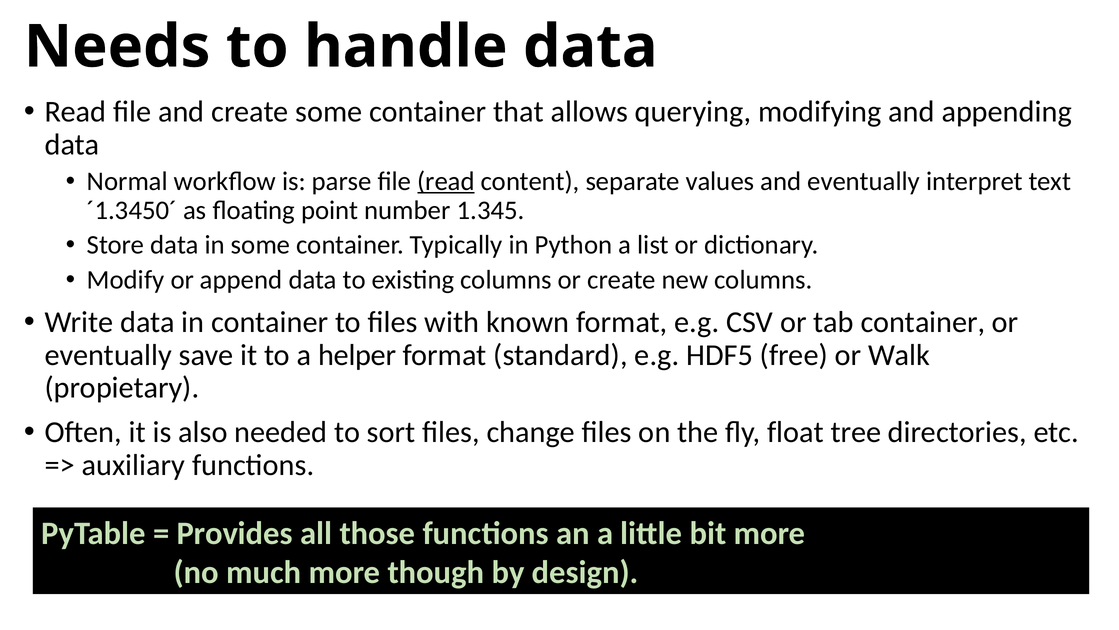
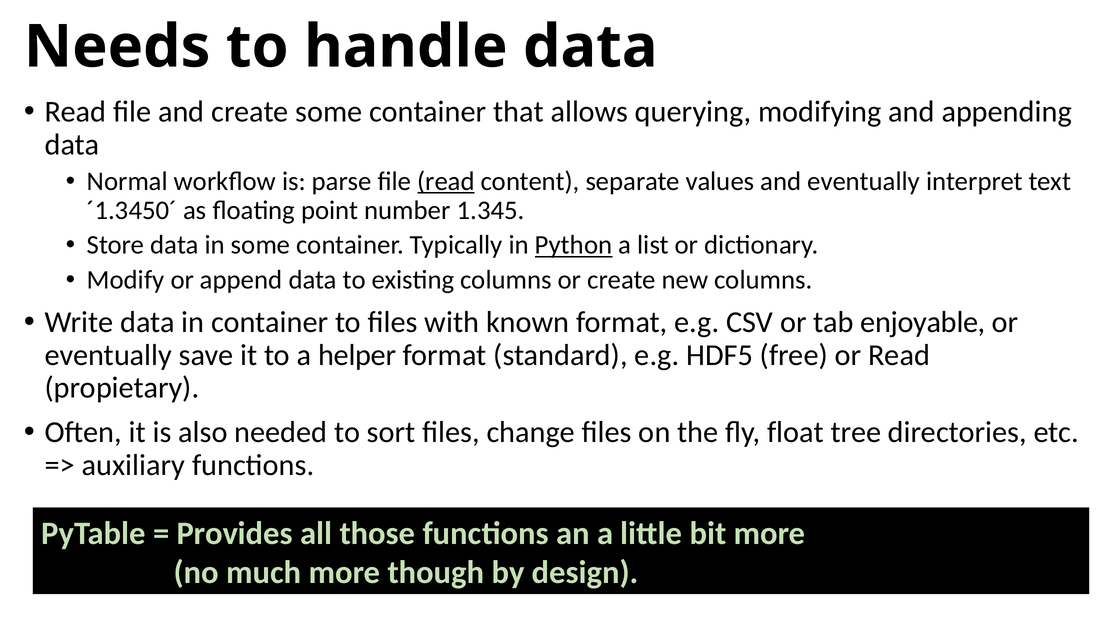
Python underline: none -> present
tab container: container -> enjoyable
or Walk: Walk -> Read
